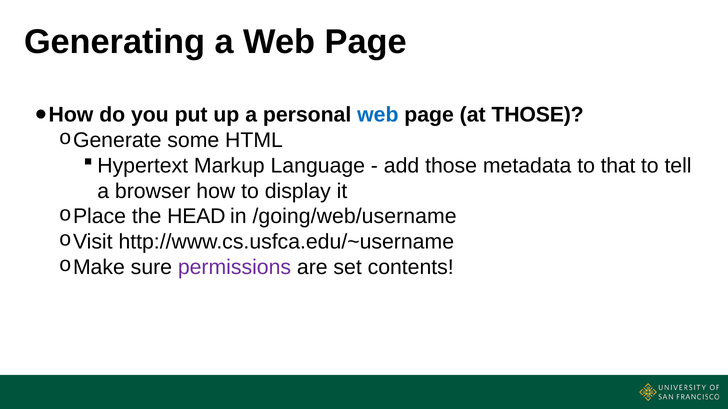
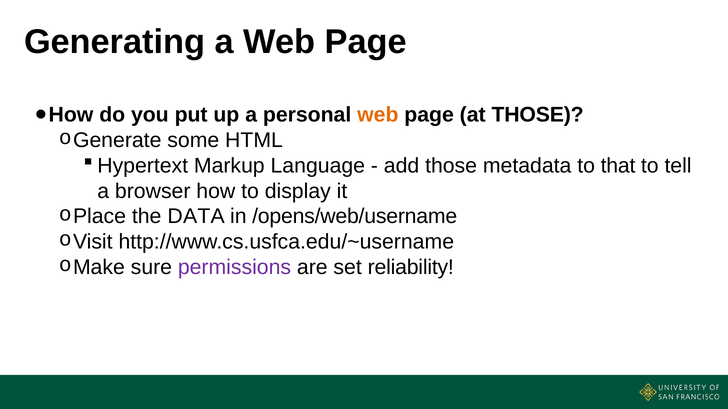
web at (378, 115) colour: blue -> orange
HEAD: HEAD -> DATA
/going/web/username: /going/web/username -> /opens/web/username
contents: contents -> reliability
